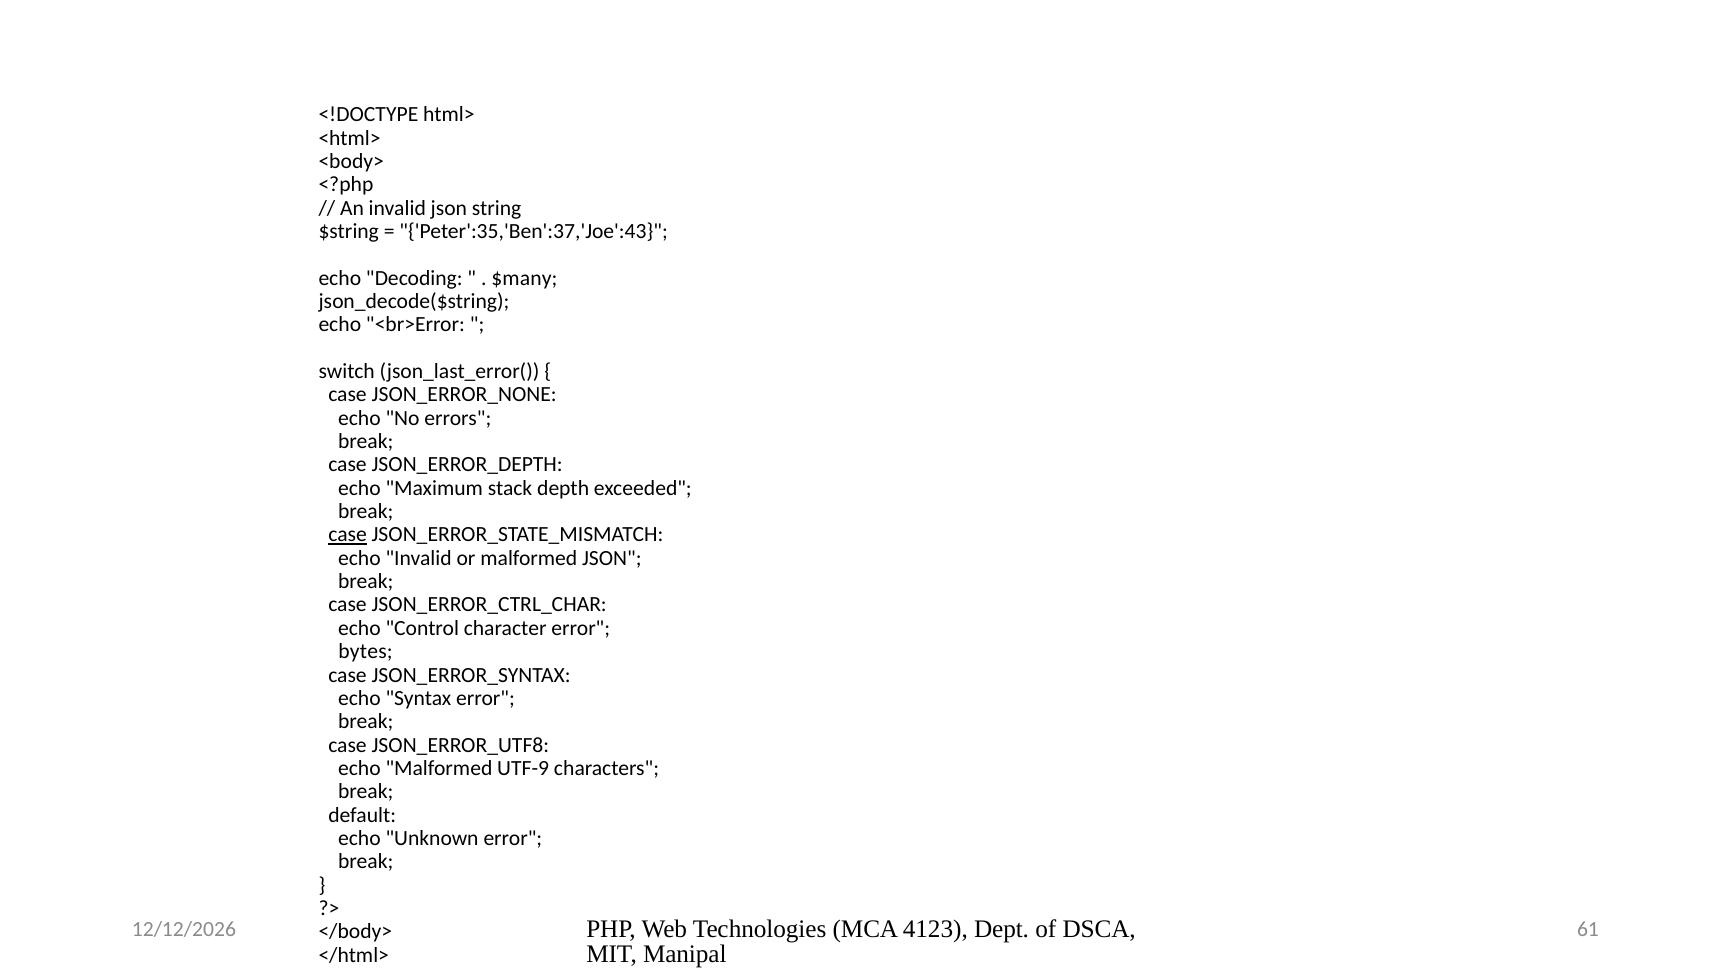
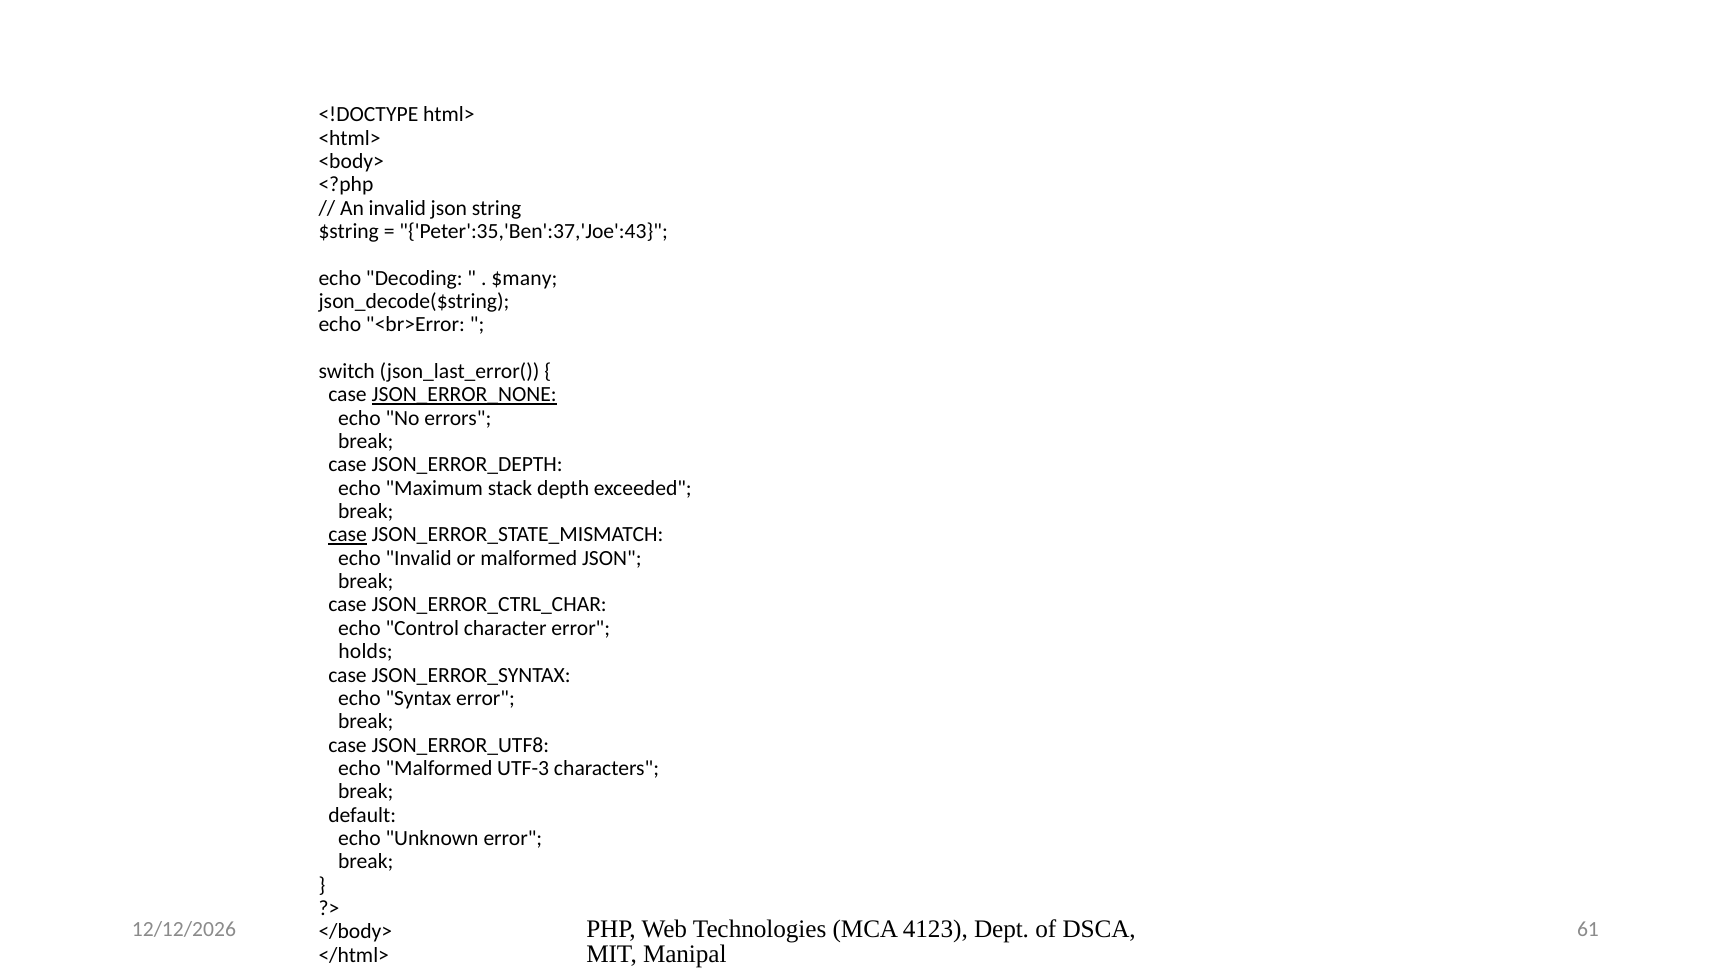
JSON_ERROR_NONE underline: none -> present
bytes: bytes -> holds
UTF-9: UTF-9 -> UTF-3
